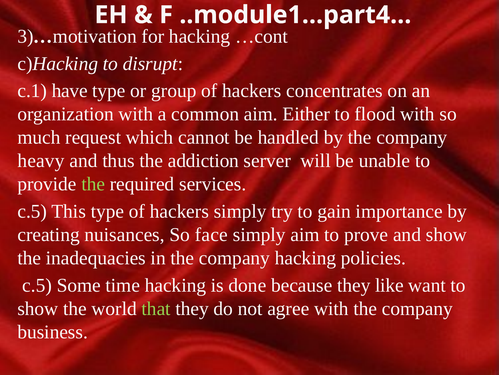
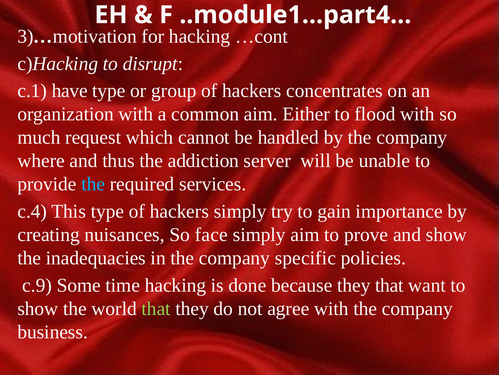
heavy: heavy -> where
the at (93, 184) colour: light green -> light blue
c.5 at (32, 211): c.5 -> c.4
company hacking: hacking -> specific
c.5 at (37, 285): c.5 -> c.9
they like: like -> that
